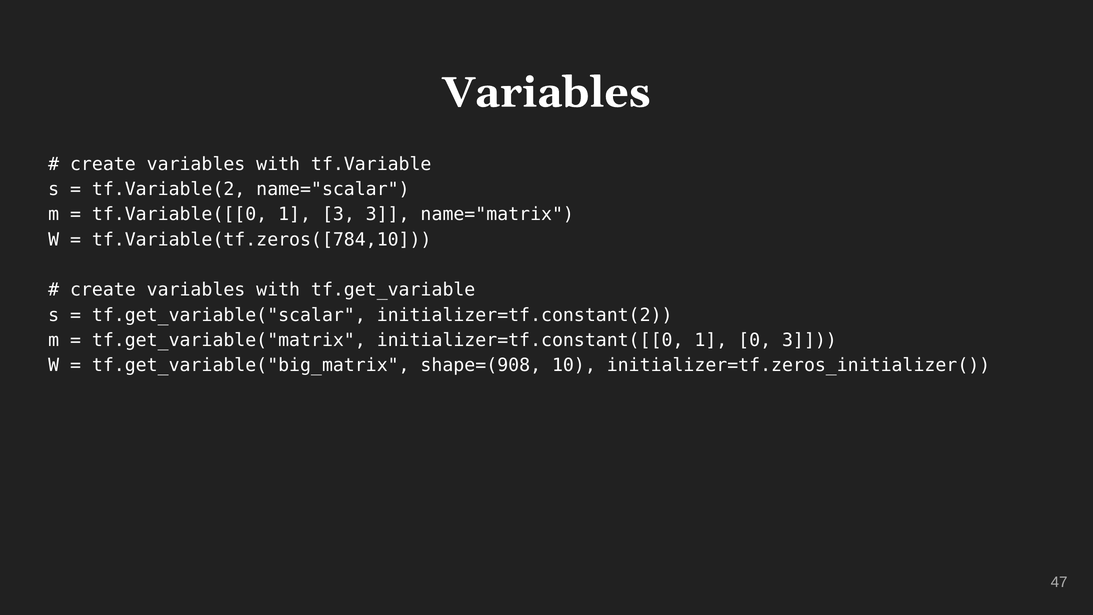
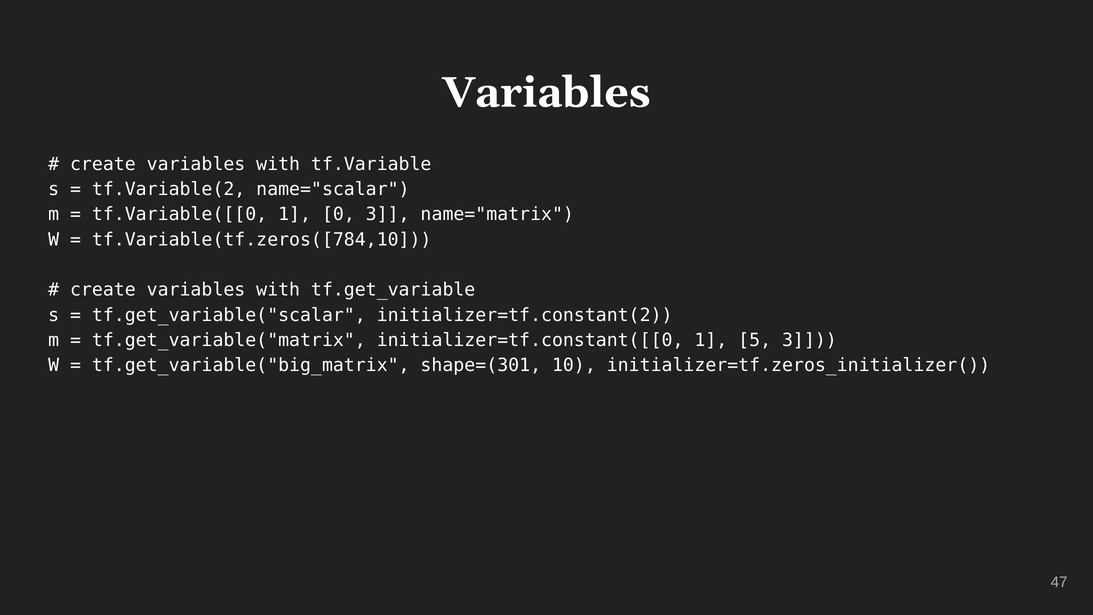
1 3: 3 -> 0
0: 0 -> 5
shape=(908: shape=(908 -> shape=(301
